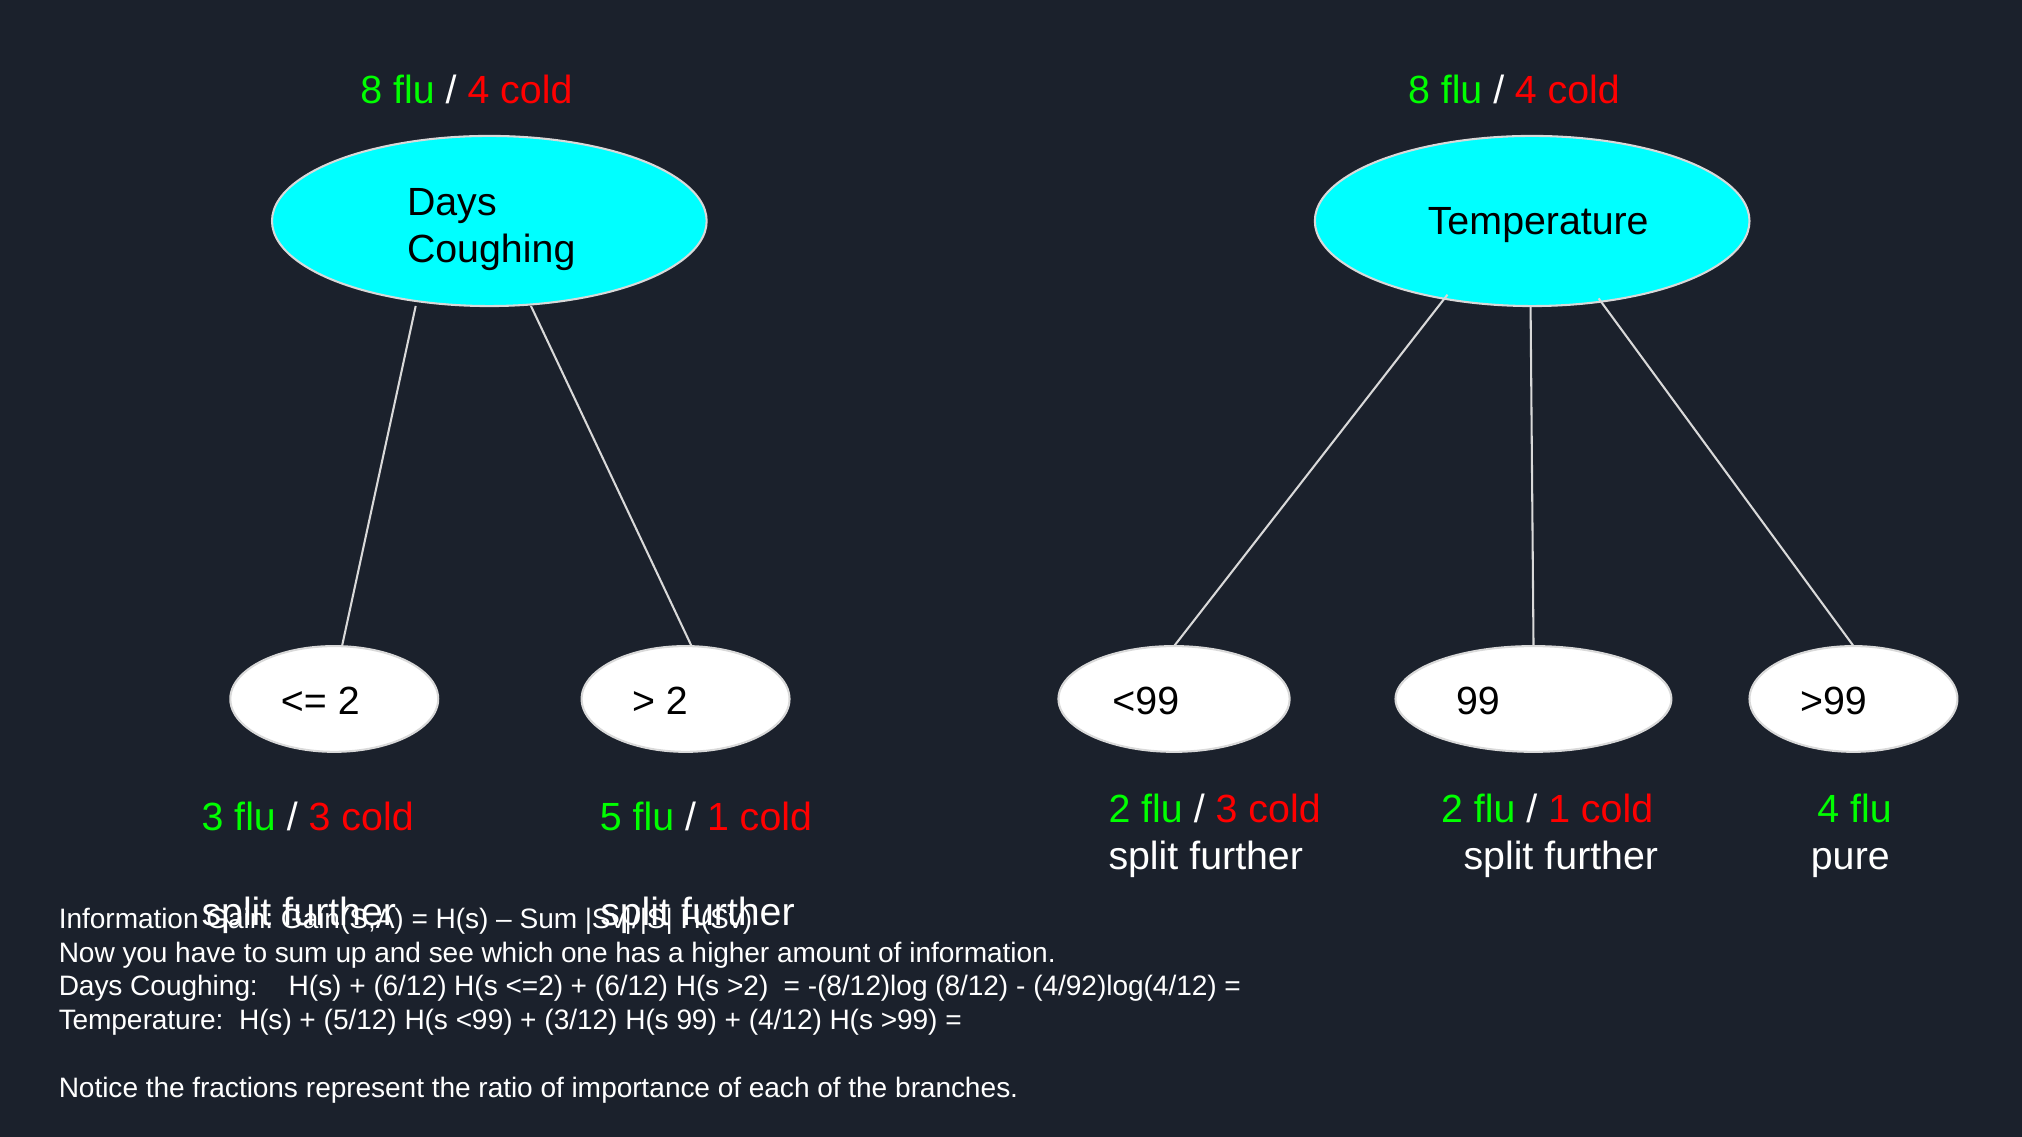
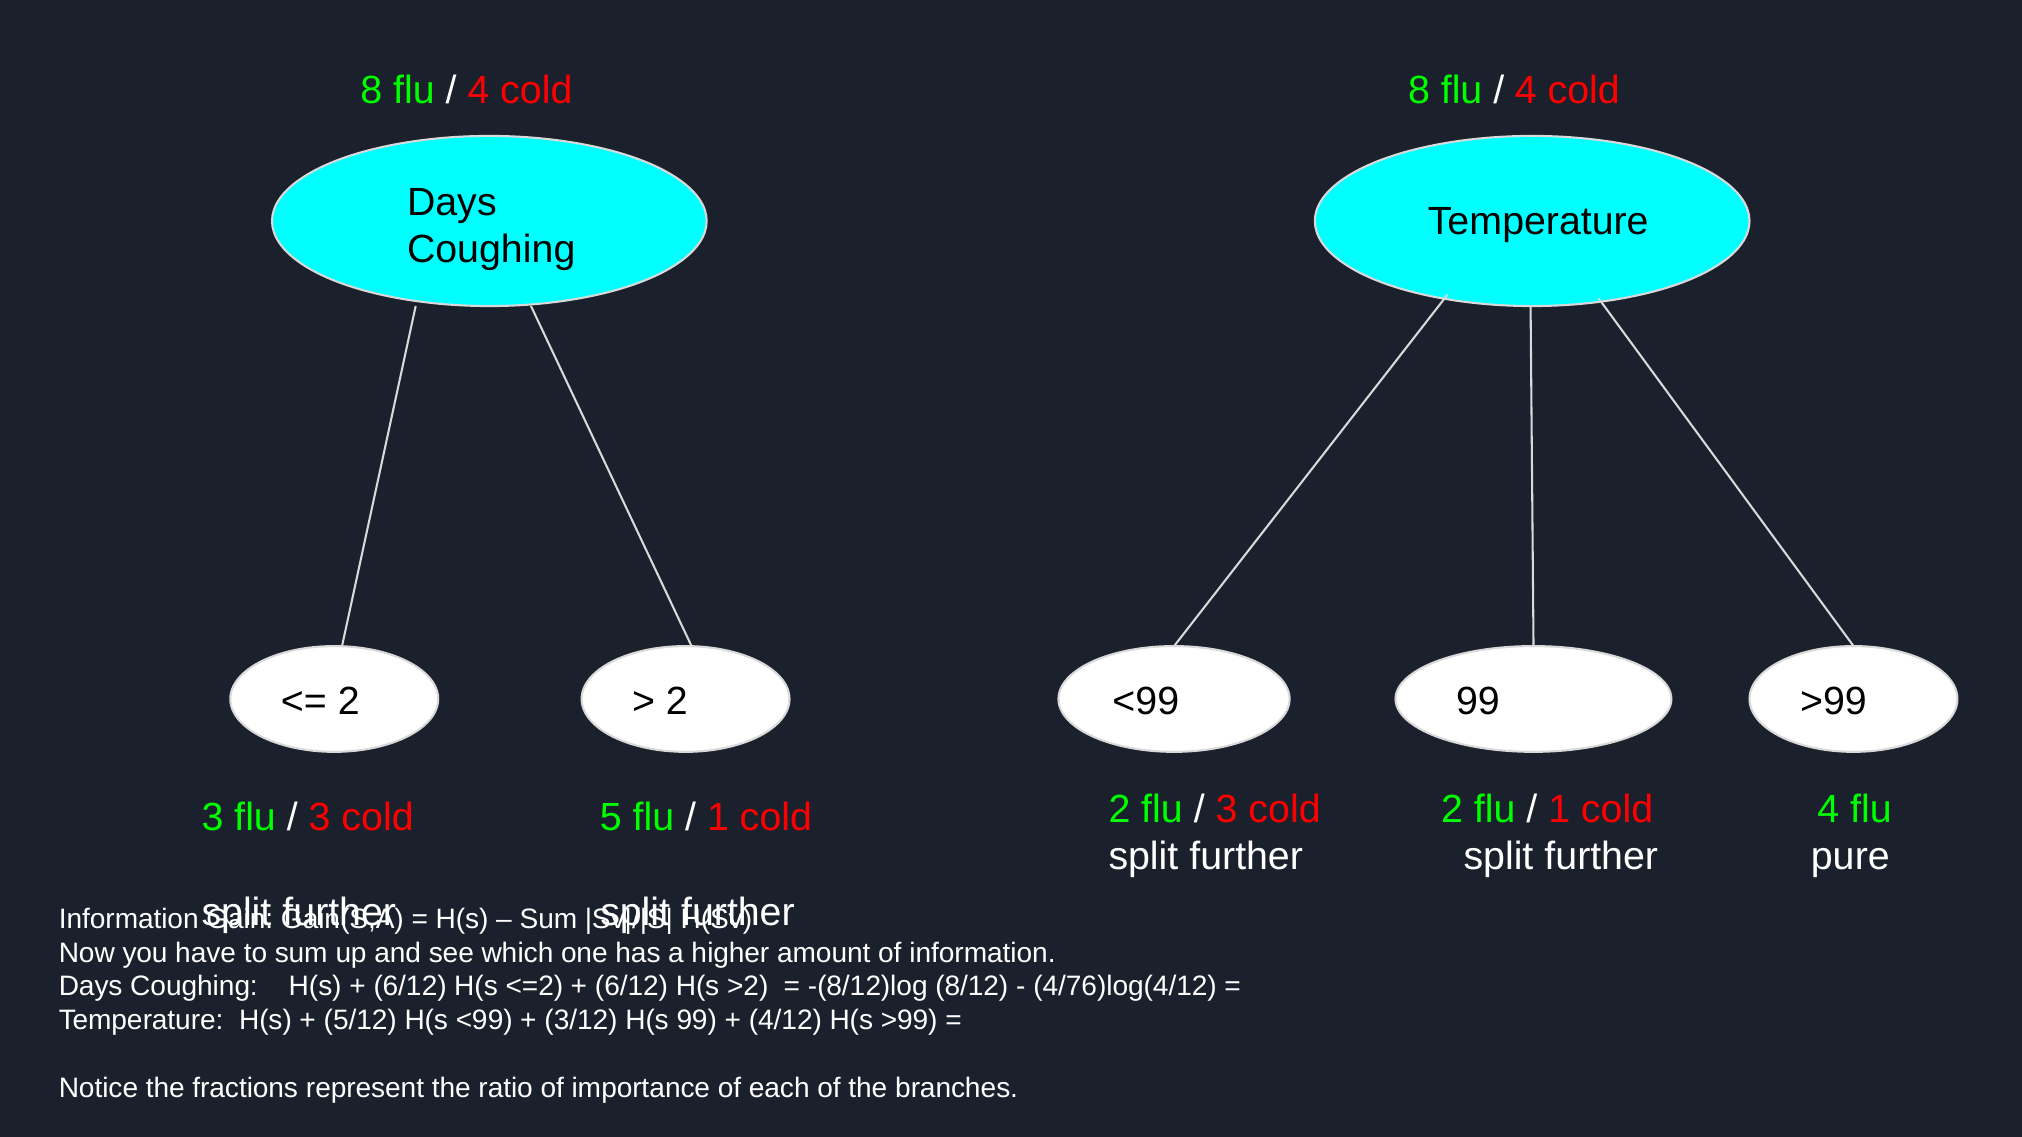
4/92)log(4/12: 4/92)log(4/12 -> 4/76)log(4/12
